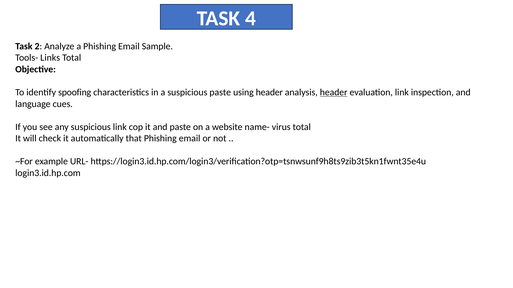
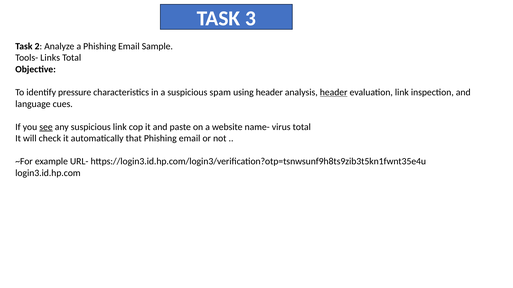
4: 4 -> 3
spoofing: spoofing -> pressure
suspicious paste: paste -> spam
see underline: none -> present
